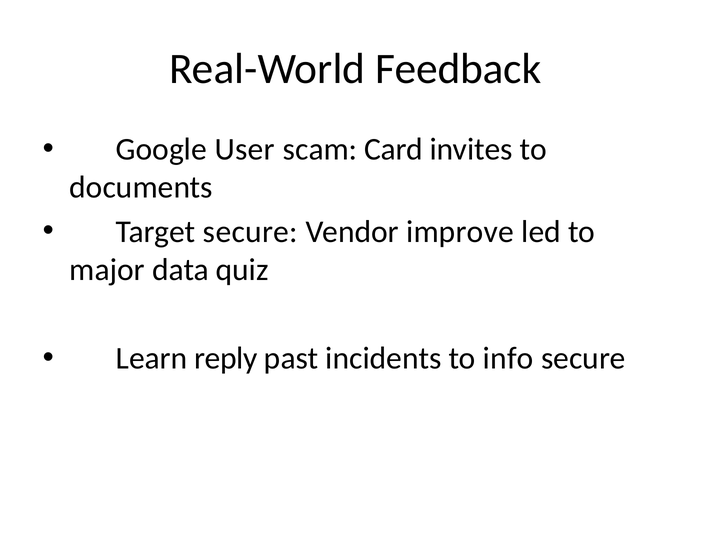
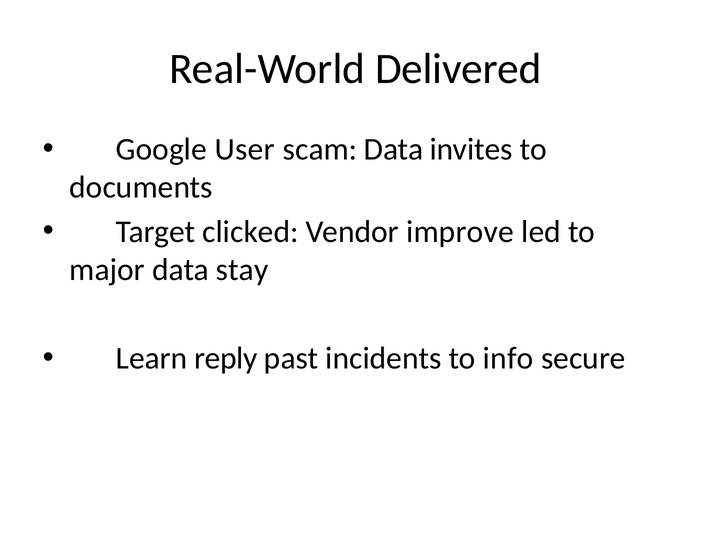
Feedback: Feedback -> Delivered
scam Card: Card -> Data
secure at (250, 231): secure -> clicked
quiz: quiz -> stay
